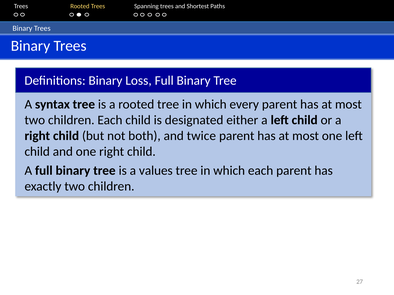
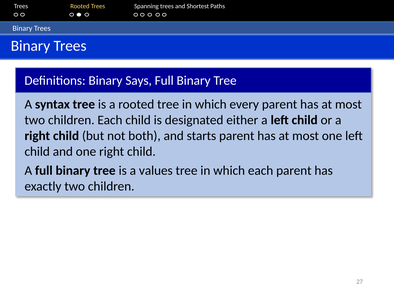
Loss: Loss -> Says
twice: twice -> starts
